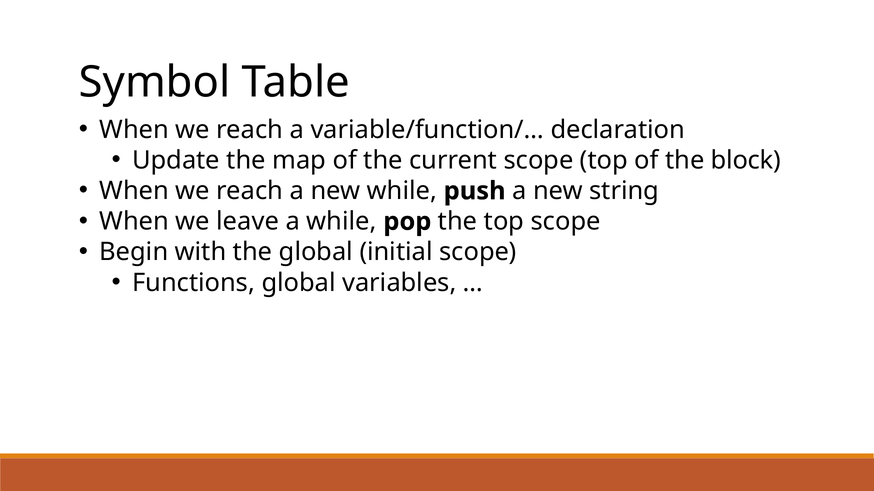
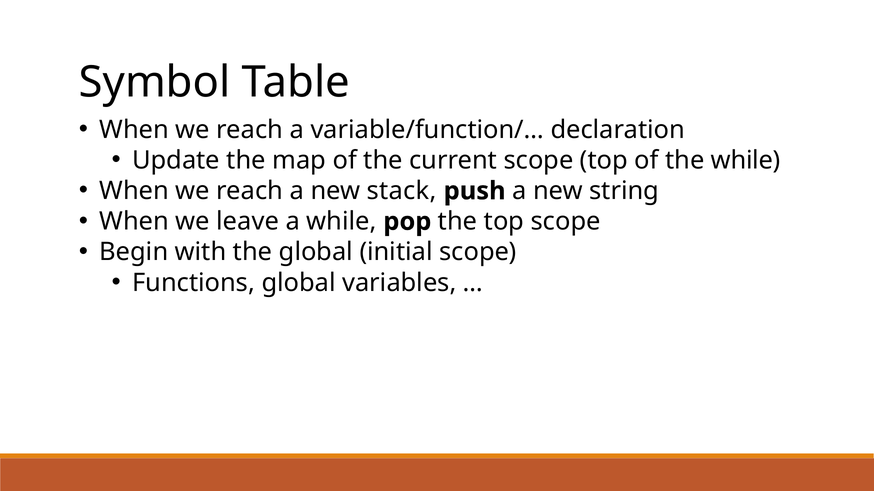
the block: block -> while
new while: while -> stack
